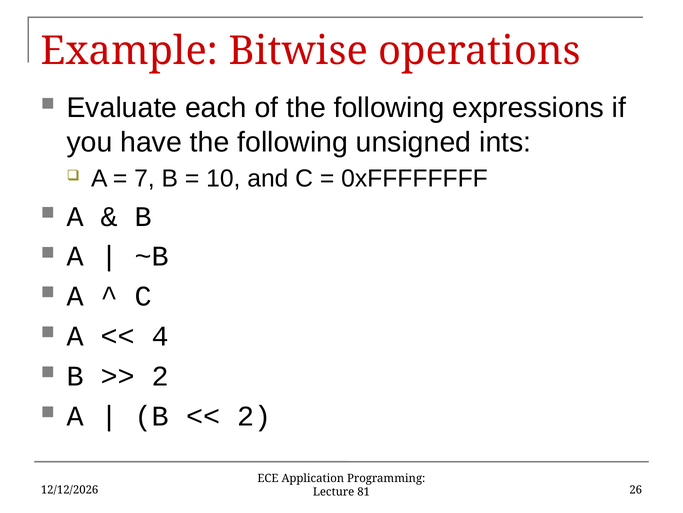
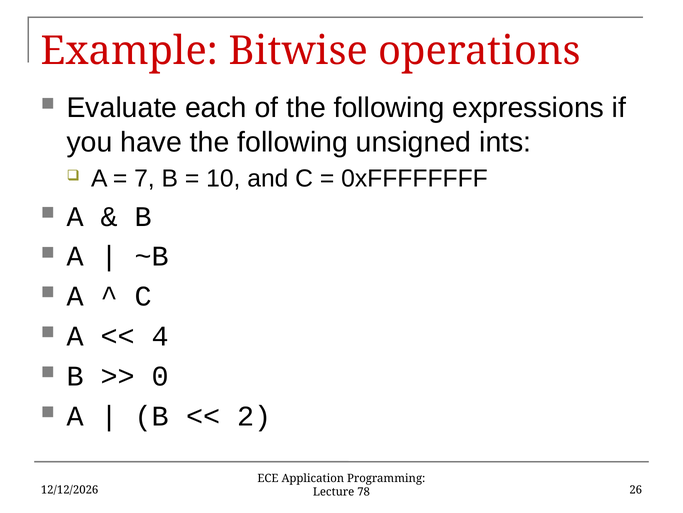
2 at (160, 376): 2 -> 0
81: 81 -> 78
